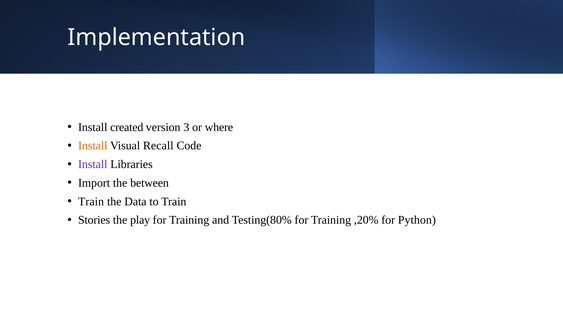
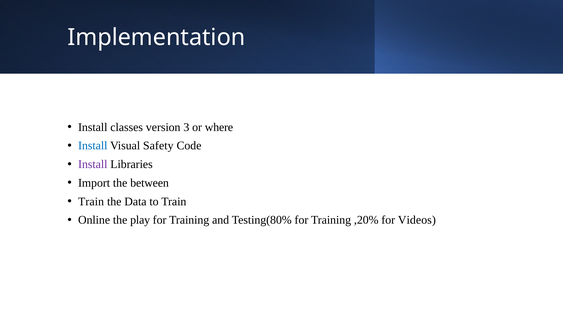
created: created -> classes
Install at (93, 146) colour: orange -> blue
Recall: Recall -> Safety
Stories: Stories -> Online
Python: Python -> Videos
